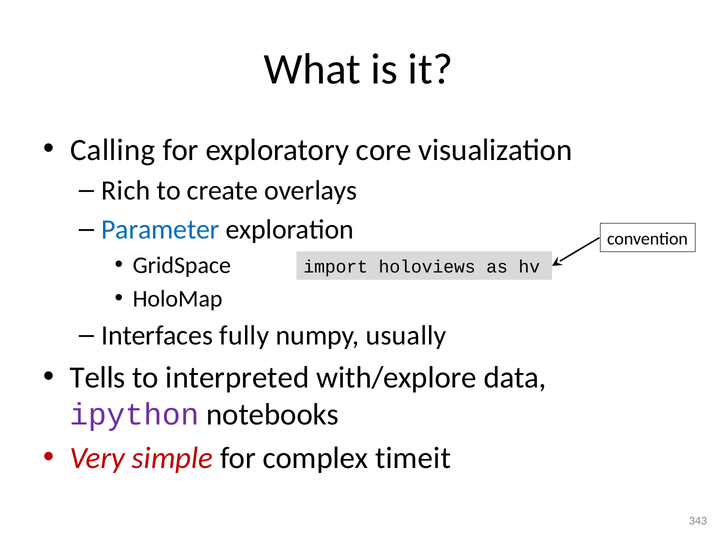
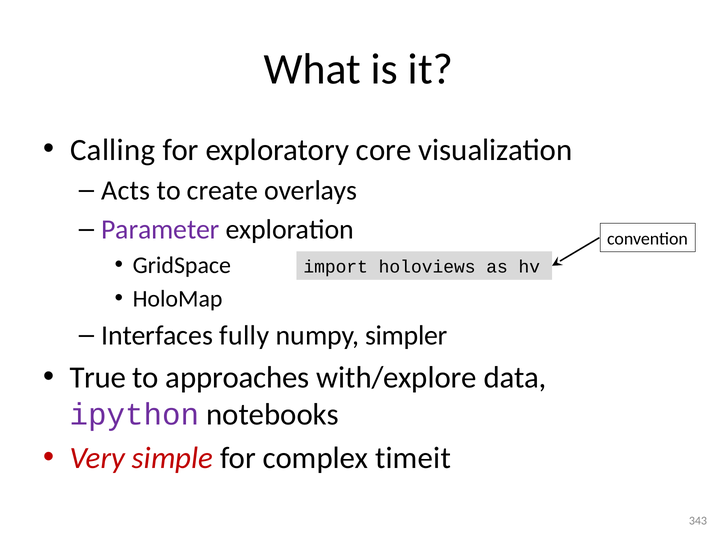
Rich: Rich -> Acts
Parameter colour: blue -> purple
usually: usually -> simpler
Tells: Tells -> True
interpreted: interpreted -> approaches
